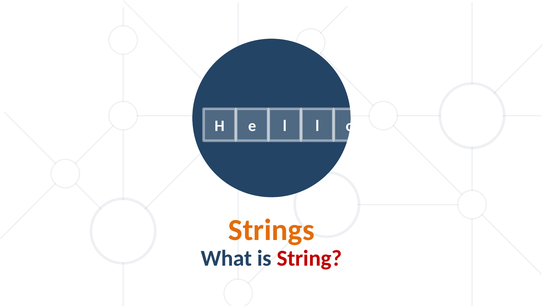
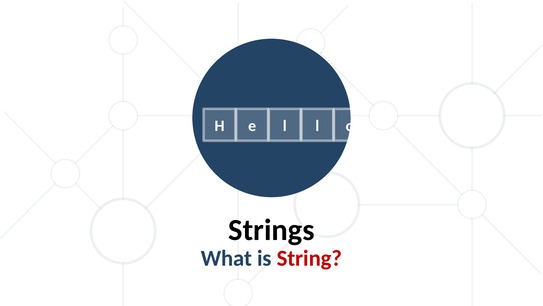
Strings colour: orange -> black
